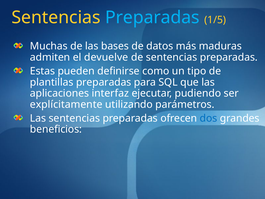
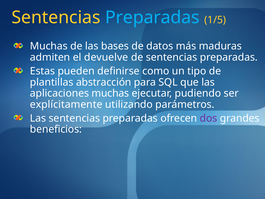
plantillas preparadas: preparadas -> abstracción
aplicaciones interfaz: interfaz -> muchas
dos colour: blue -> purple
